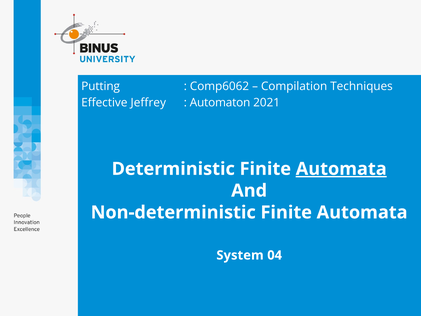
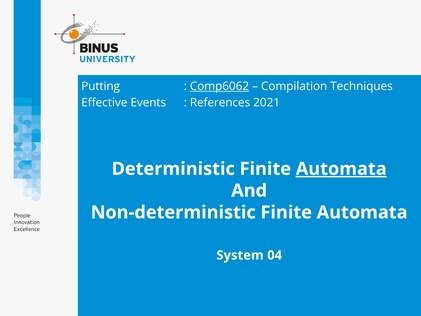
Comp6062 underline: none -> present
Jeffrey: Jeffrey -> Events
Automaton: Automaton -> References
